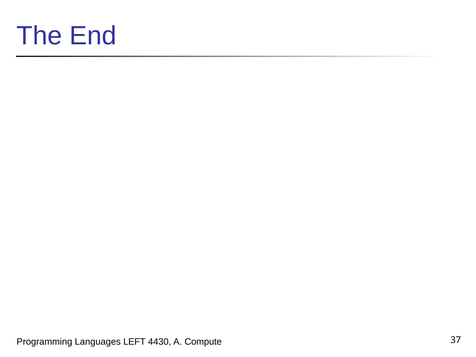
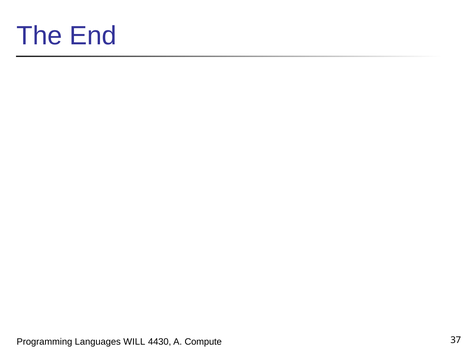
LEFT: LEFT -> WILL
